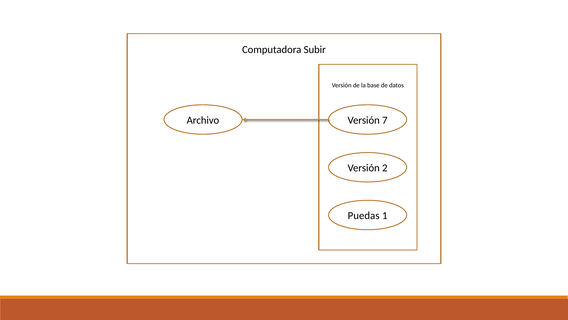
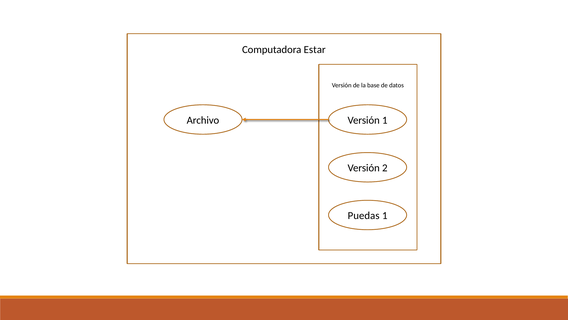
Subir: Subir -> Estar
Versión 7: 7 -> 1
